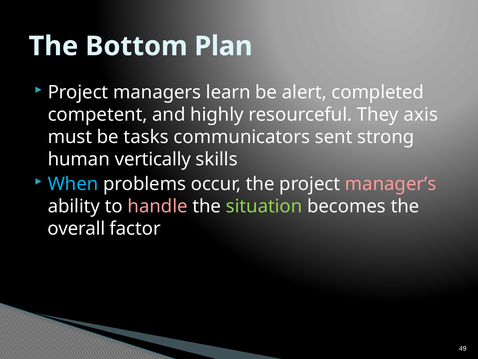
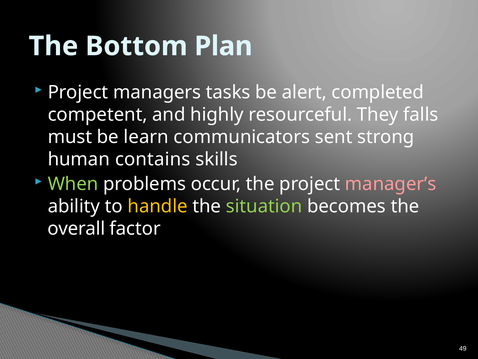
learn: learn -> tasks
axis: axis -> falls
tasks: tasks -> learn
vertically: vertically -> contains
When colour: light blue -> light green
handle colour: pink -> yellow
